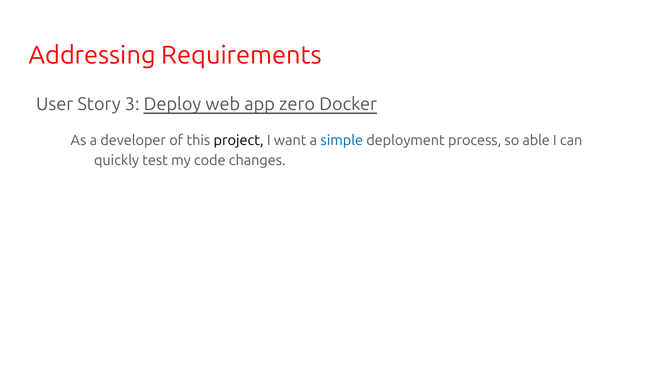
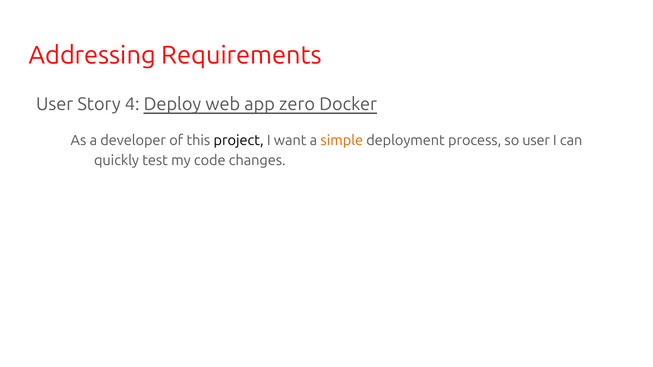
3: 3 -> 4
simple colour: blue -> orange
so able: able -> user
